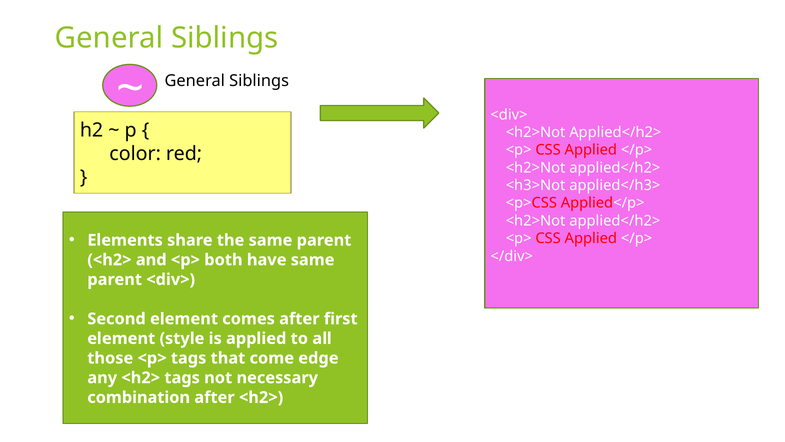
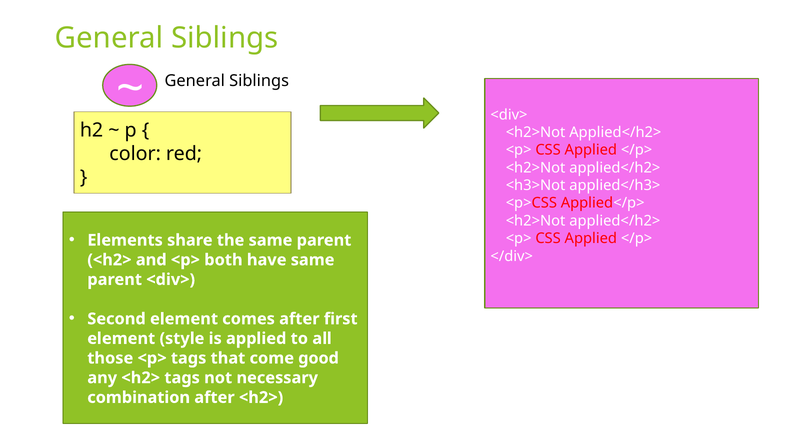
edge: edge -> good
